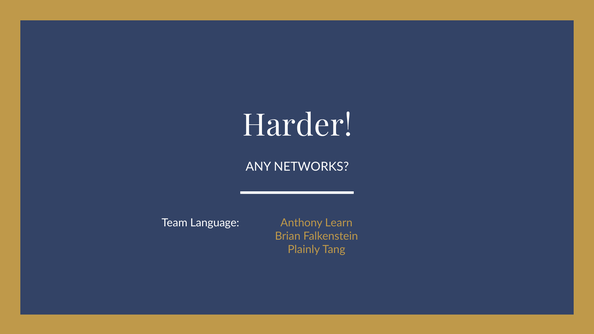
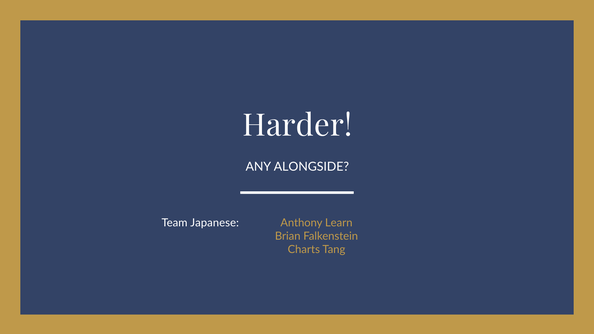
NETWORKS: NETWORKS -> ALONGSIDE
Language: Language -> Japanese
Plainly: Plainly -> Charts
